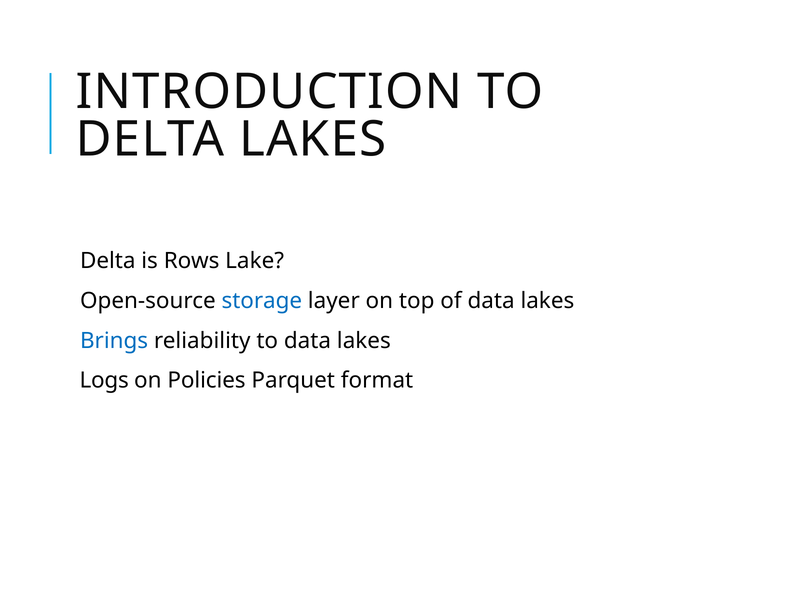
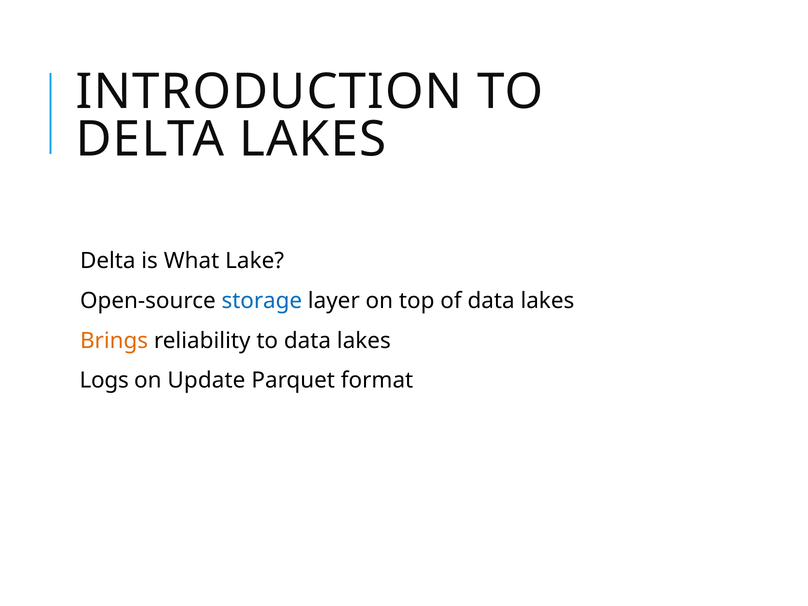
Rows: Rows -> What
Brings colour: blue -> orange
Policies: Policies -> Update
